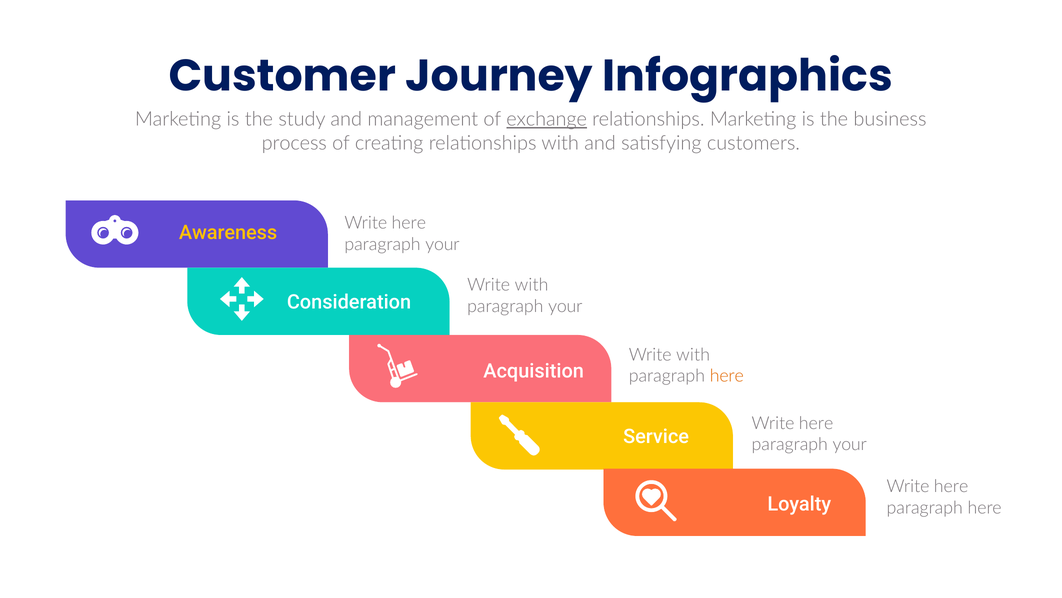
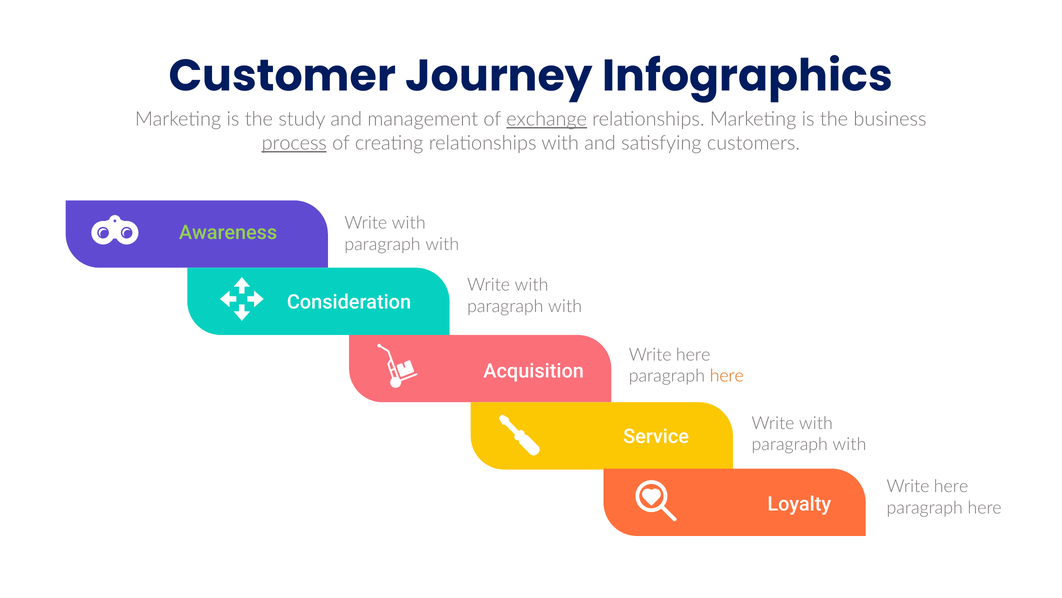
process underline: none -> present
here at (409, 223): here -> with
Awareness colour: yellow -> light green
your at (442, 244): your -> with
your at (565, 306): your -> with
with at (693, 354): with -> here
here at (816, 423): here -> with
your at (850, 444): your -> with
